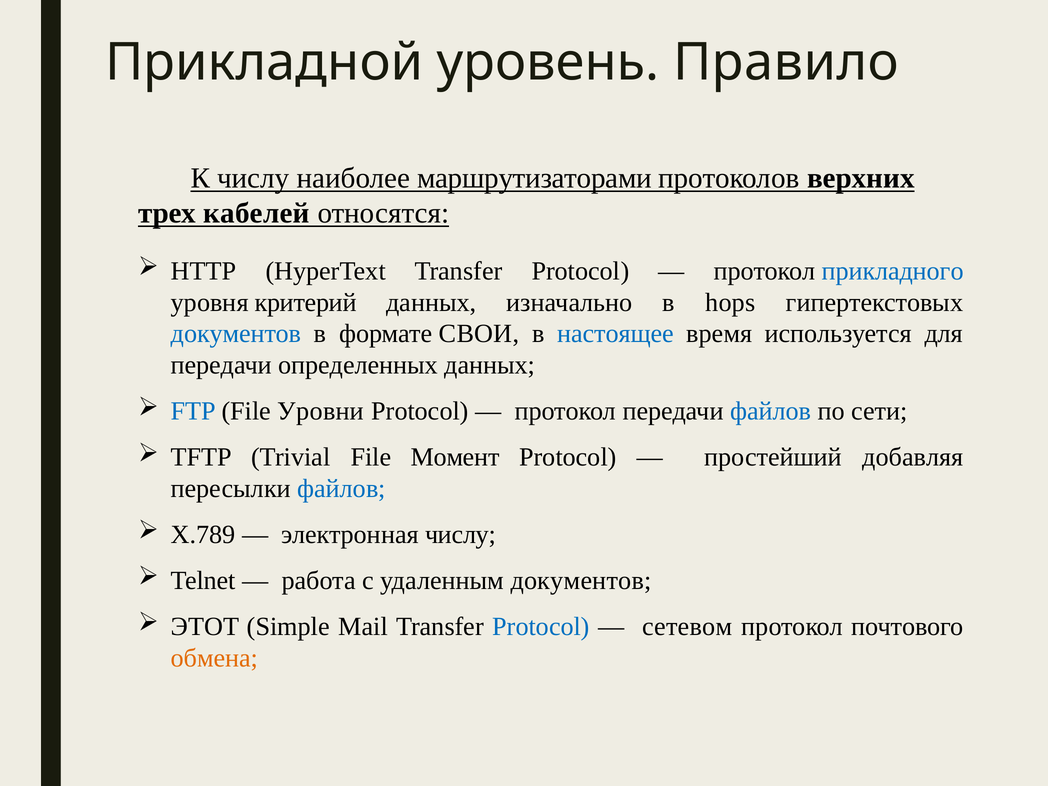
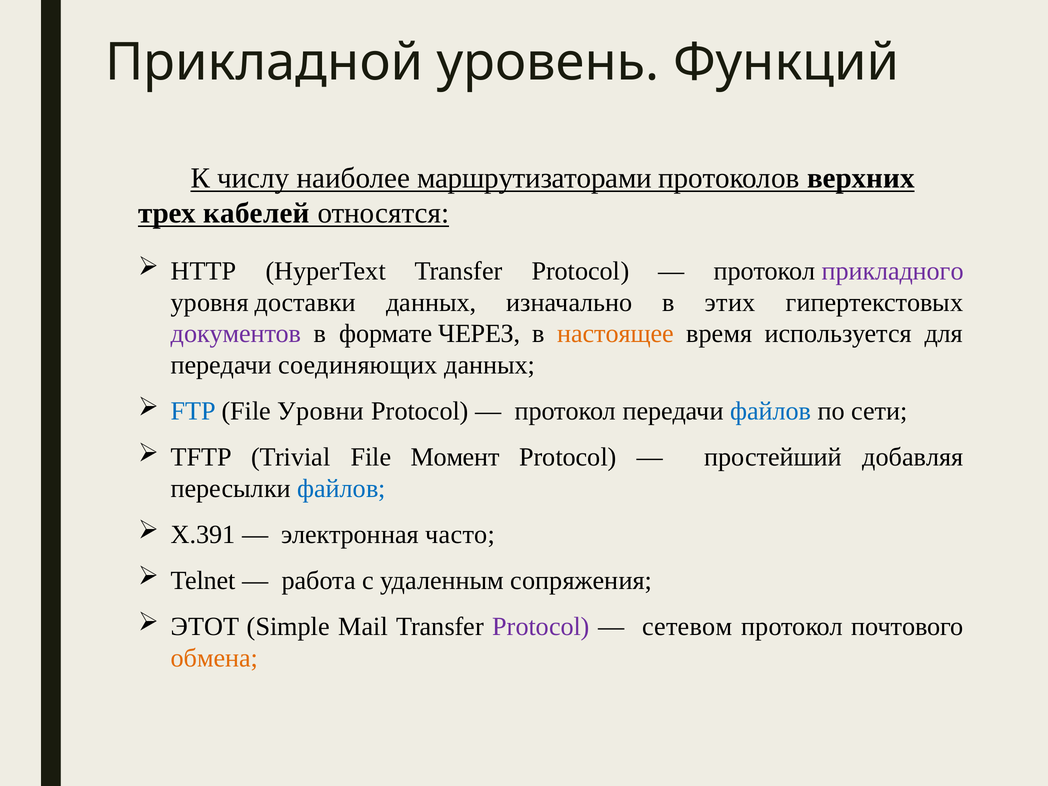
Правило: Правило -> Функций
прикладного colour: blue -> purple
критерий: критерий -> доставки
hops: hops -> этих
документов at (236, 334) colour: blue -> purple
СВОИ: СВОИ -> ЧЕРЕЗ
настоящее colour: blue -> orange
определенных: определенных -> соединяющих
X.789: X.789 -> X.391
электронная числу: числу -> часто
удаленным документов: документов -> сопряжения
Protocol at (541, 627) colour: blue -> purple
